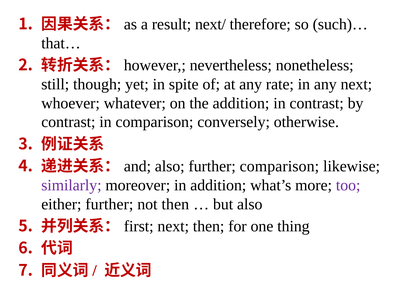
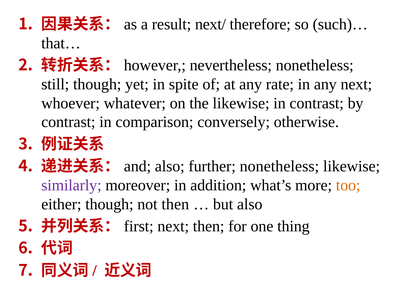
the addition: addition -> likewise
further comparison: comparison -> nonetheless
too colour: purple -> orange
either further: further -> though
